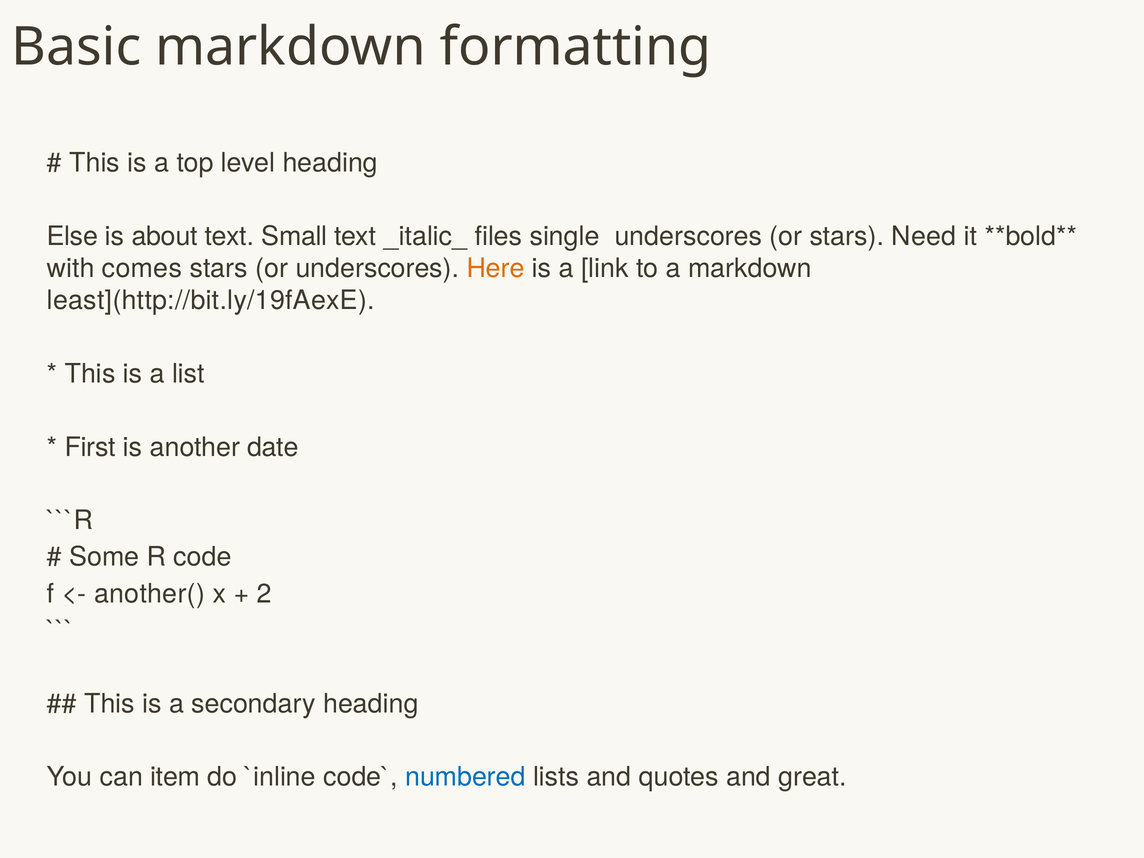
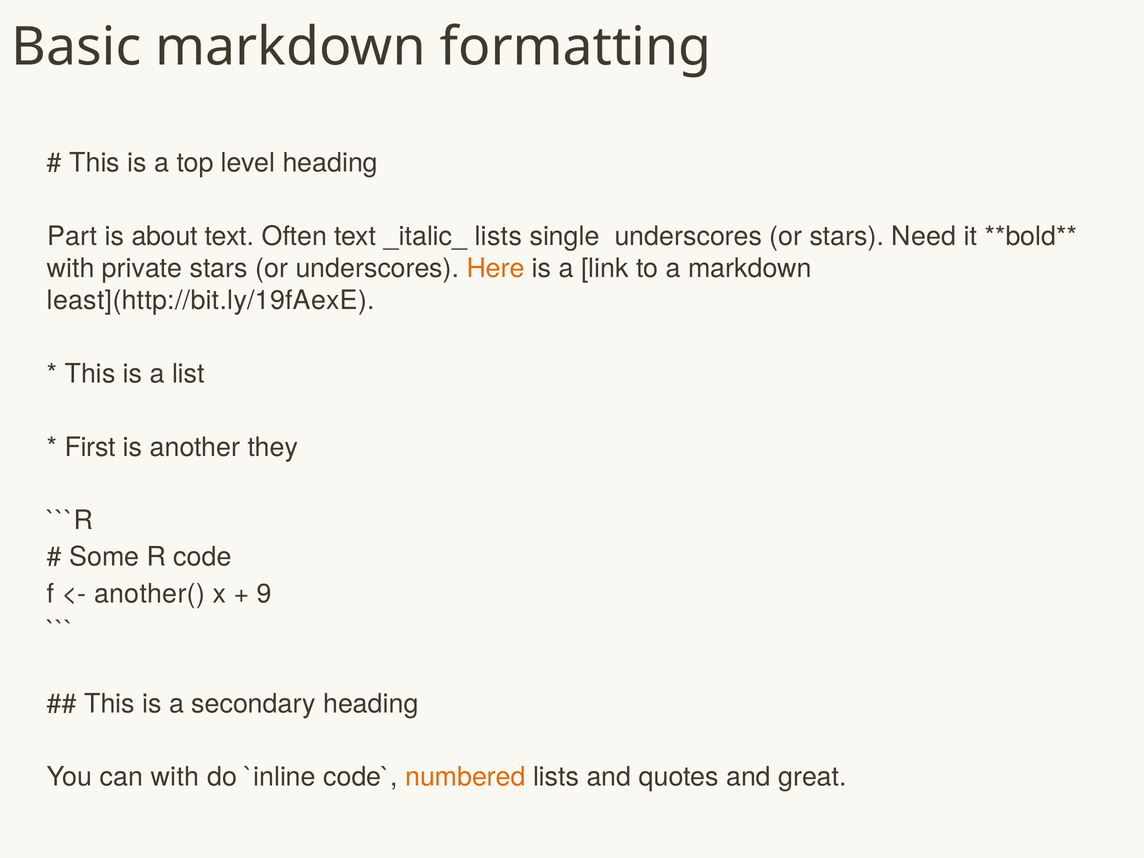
Else: Else -> Part
Small: Small -> Often
_italic_ files: files -> lists
comes: comes -> private
date: date -> they
2: 2 -> 9
can item: item -> with
numbered colour: blue -> orange
